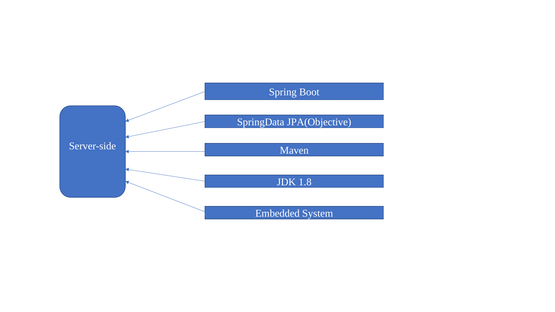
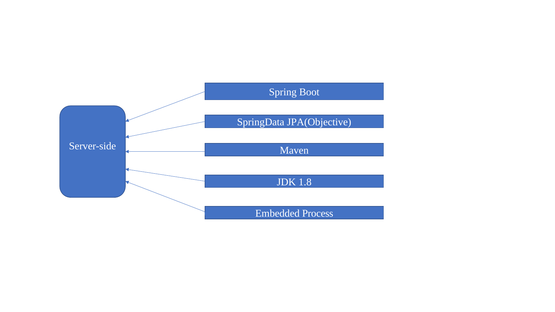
System: System -> Process
